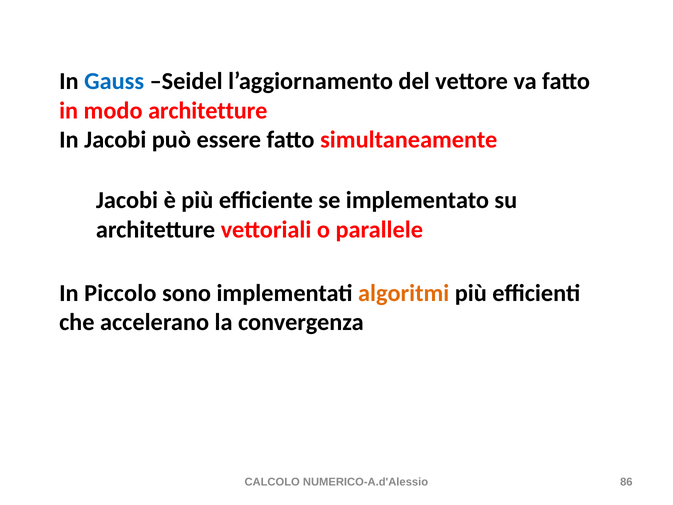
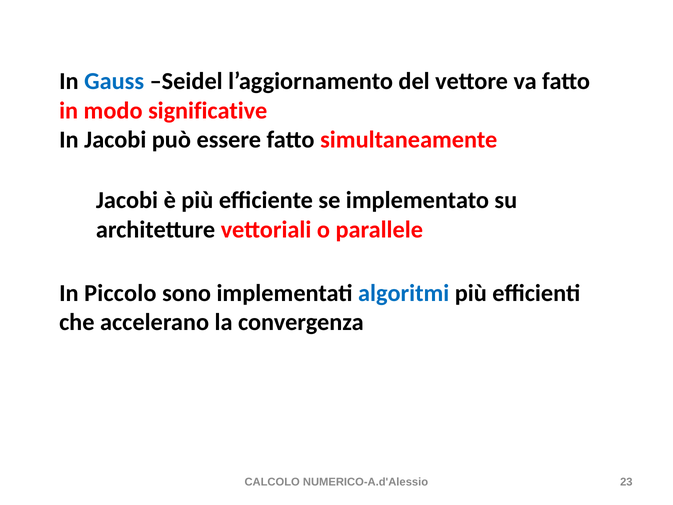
modo architetture: architetture -> significative
algoritmi colour: orange -> blue
86: 86 -> 23
